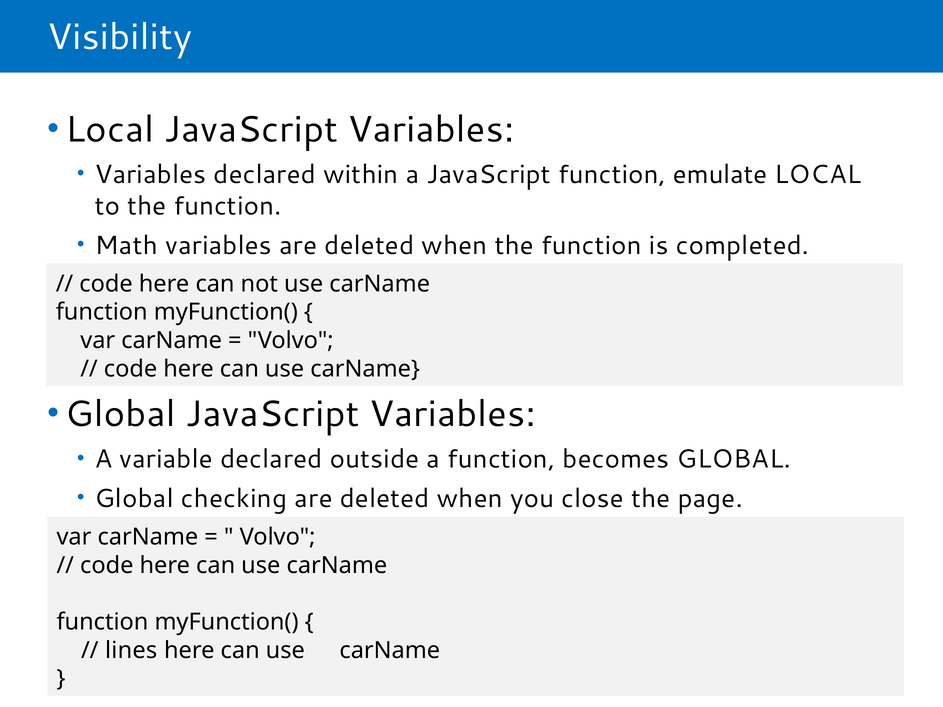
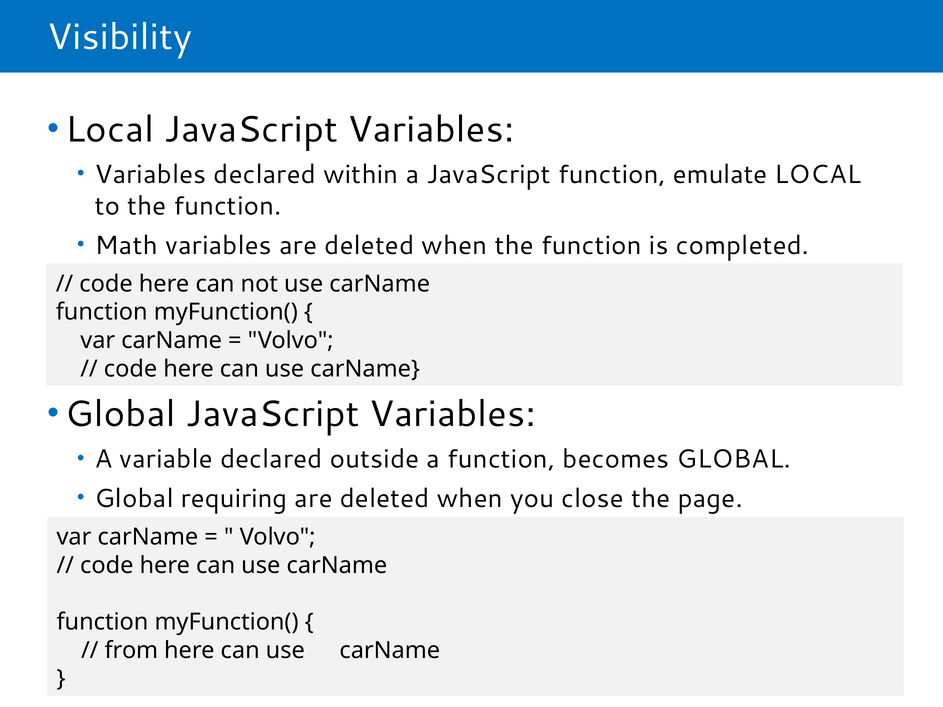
checking: checking -> requiring
lines: lines -> from
